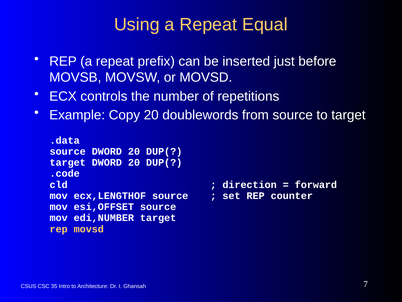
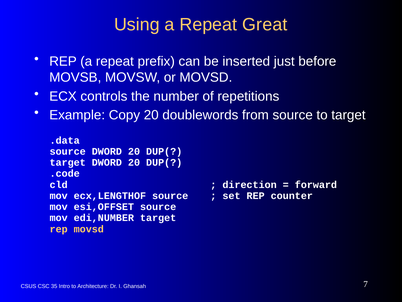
Equal: Equal -> Great
